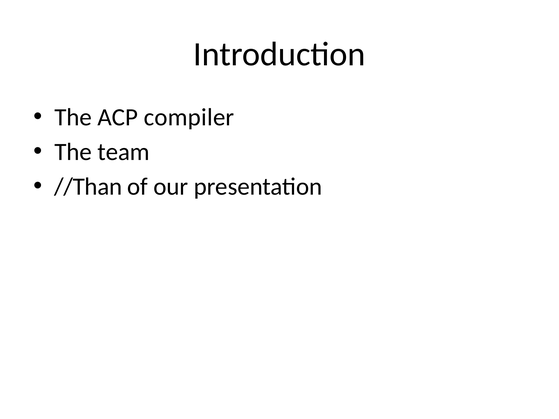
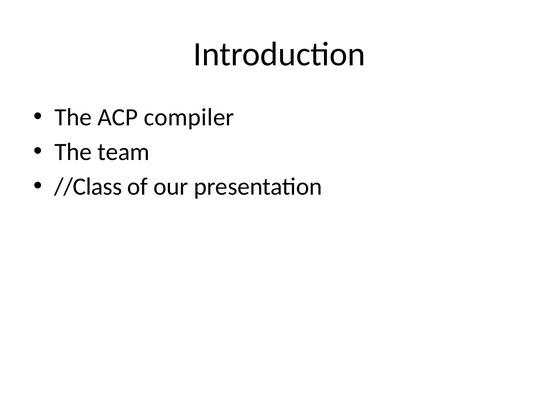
//Than: //Than -> //Class
